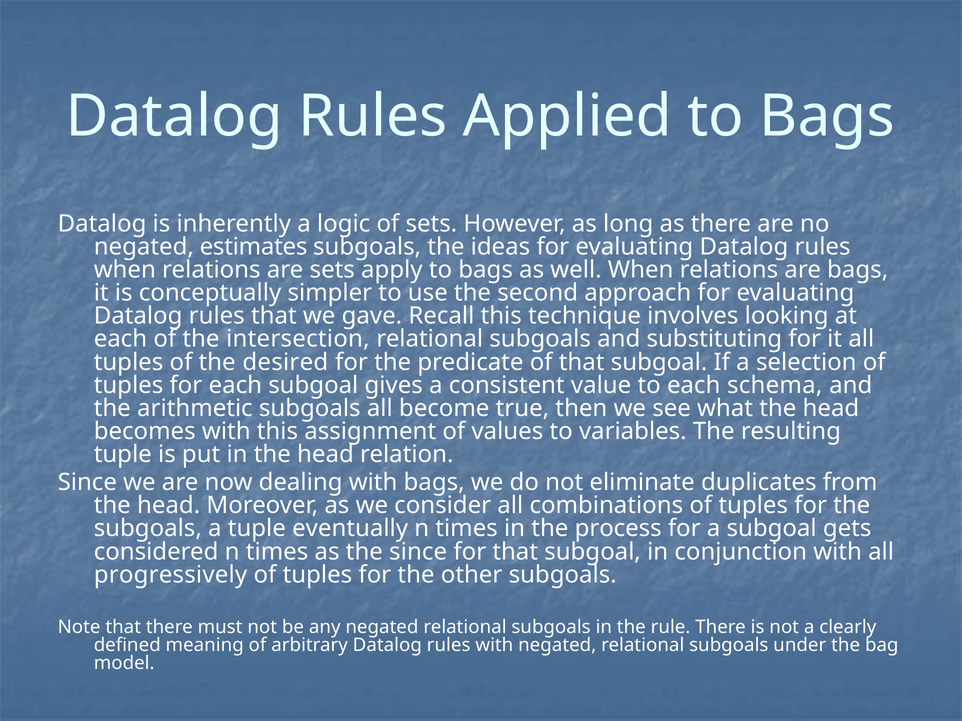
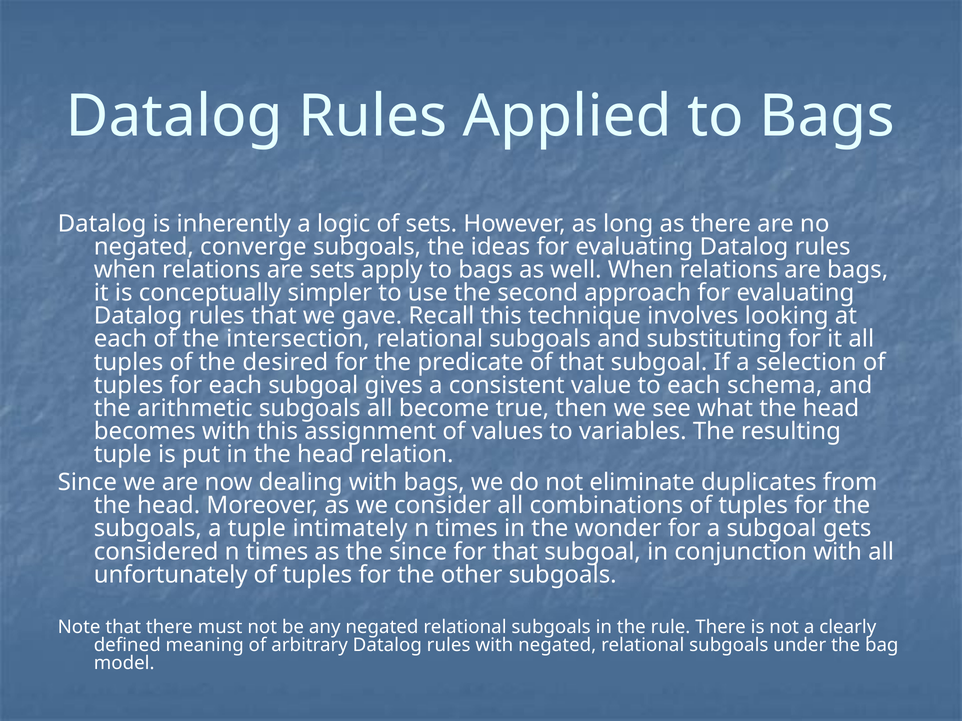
estimates: estimates -> converge
eventually: eventually -> intimately
process: process -> wonder
progressively: progressively -> unfortunately
